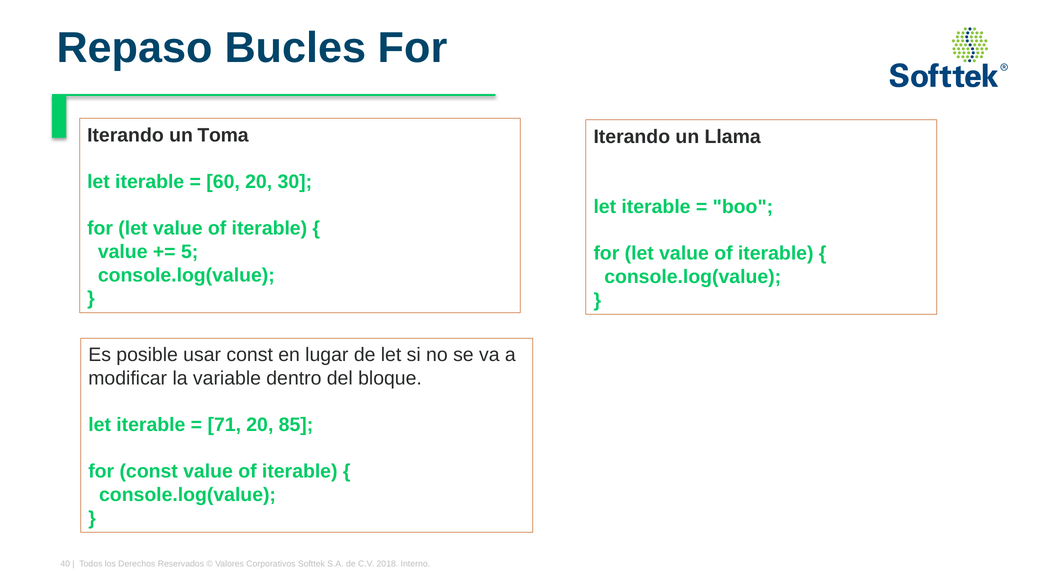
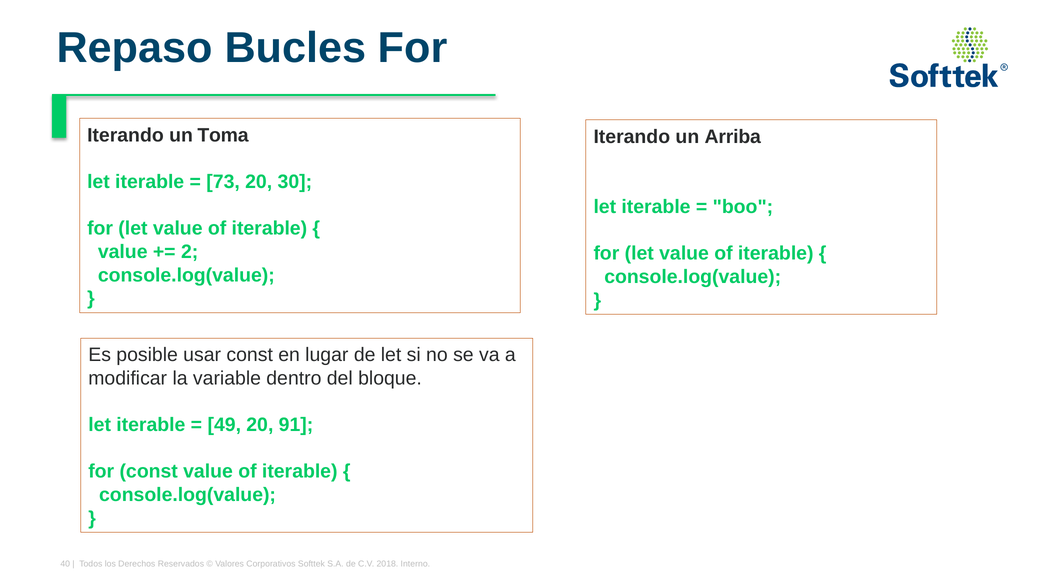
Llama: Llama -> Arriba
60: 60 -> 73
5: 5 -> 2
71: 71 -> 49
85: 85 -> 91
